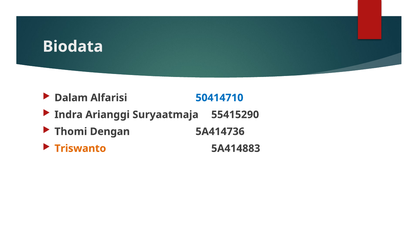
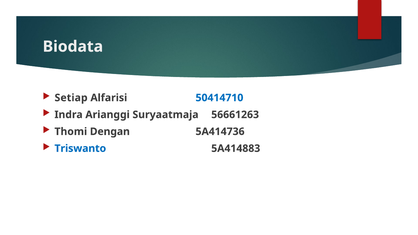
Dalam: Dalam -> Setiap
55415290: 55415290 -> 56661263
Triswanto colour: orange -> blue
